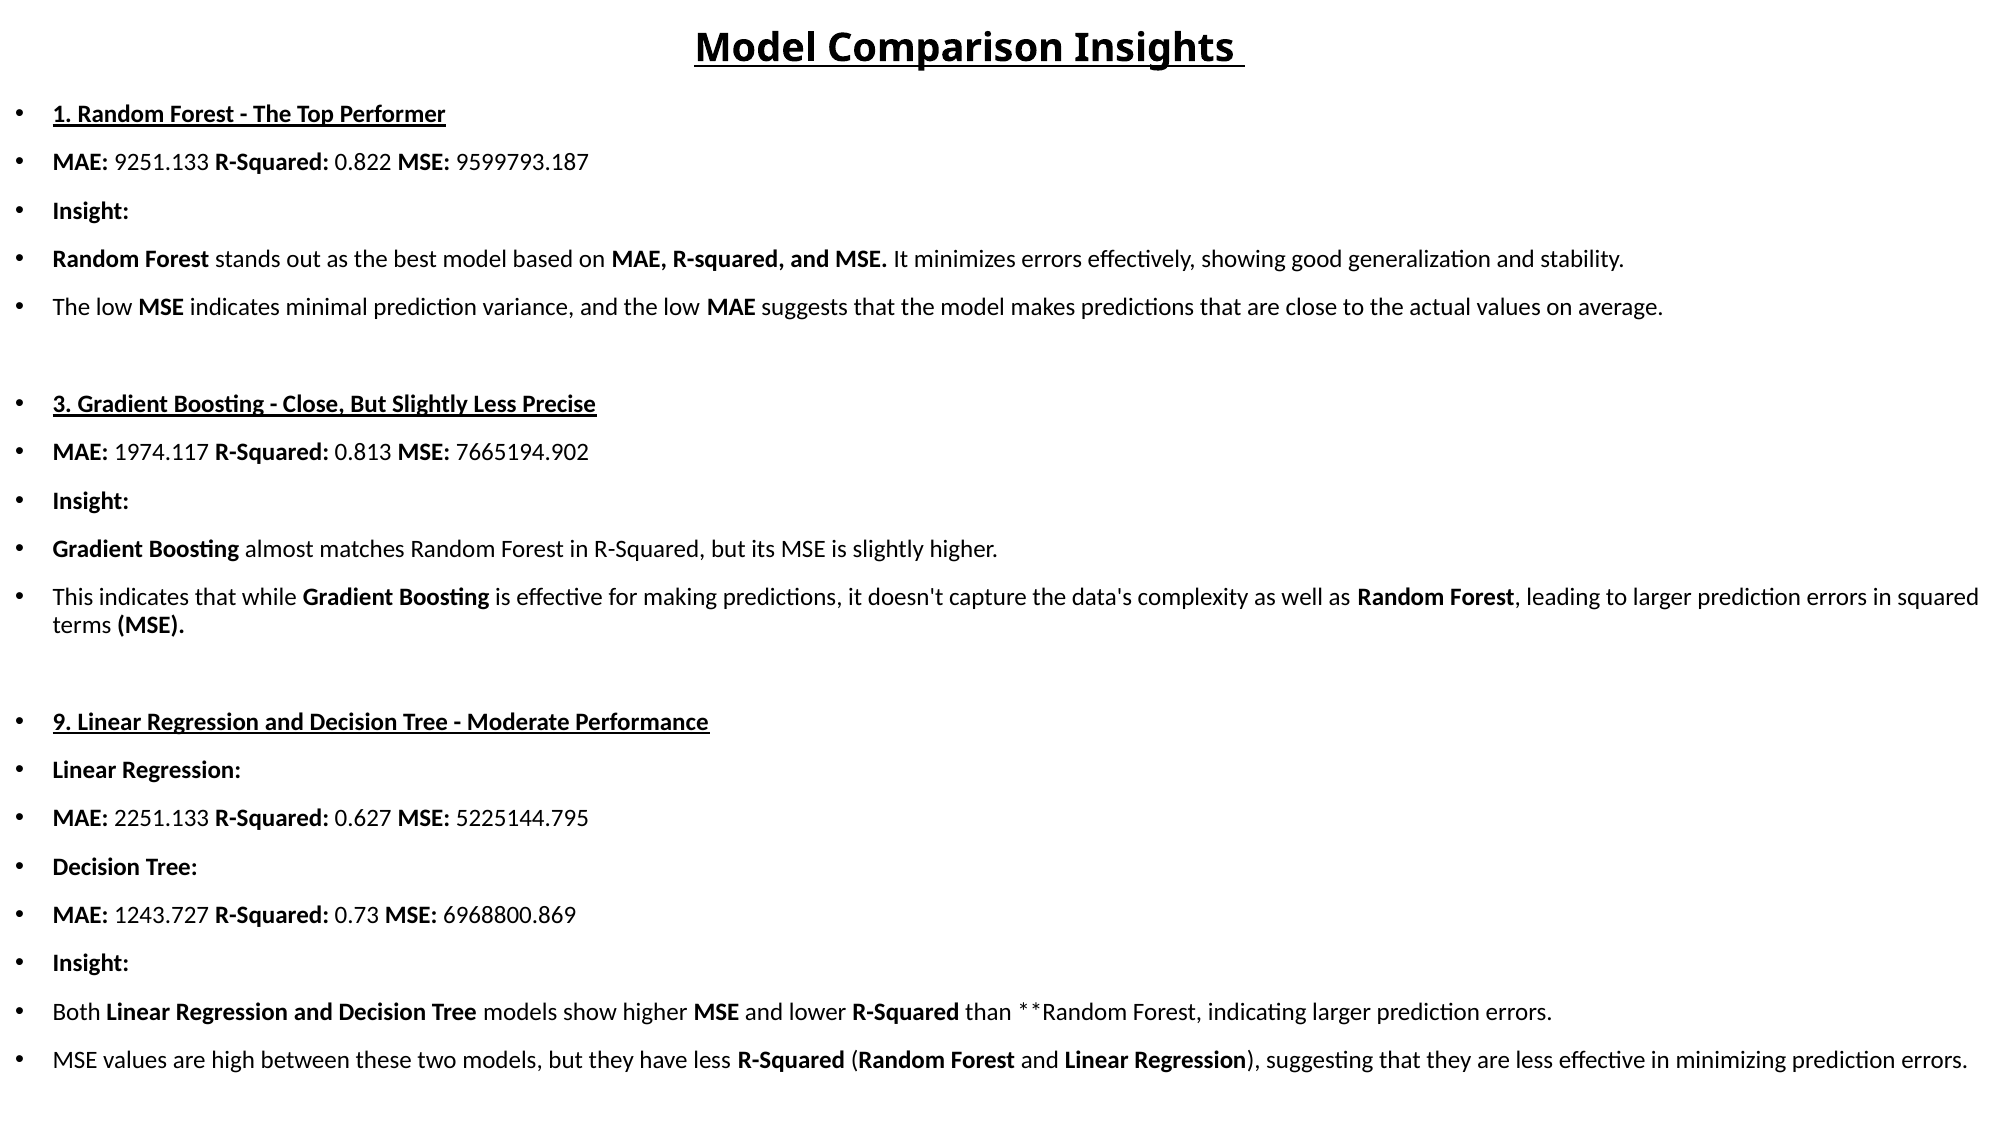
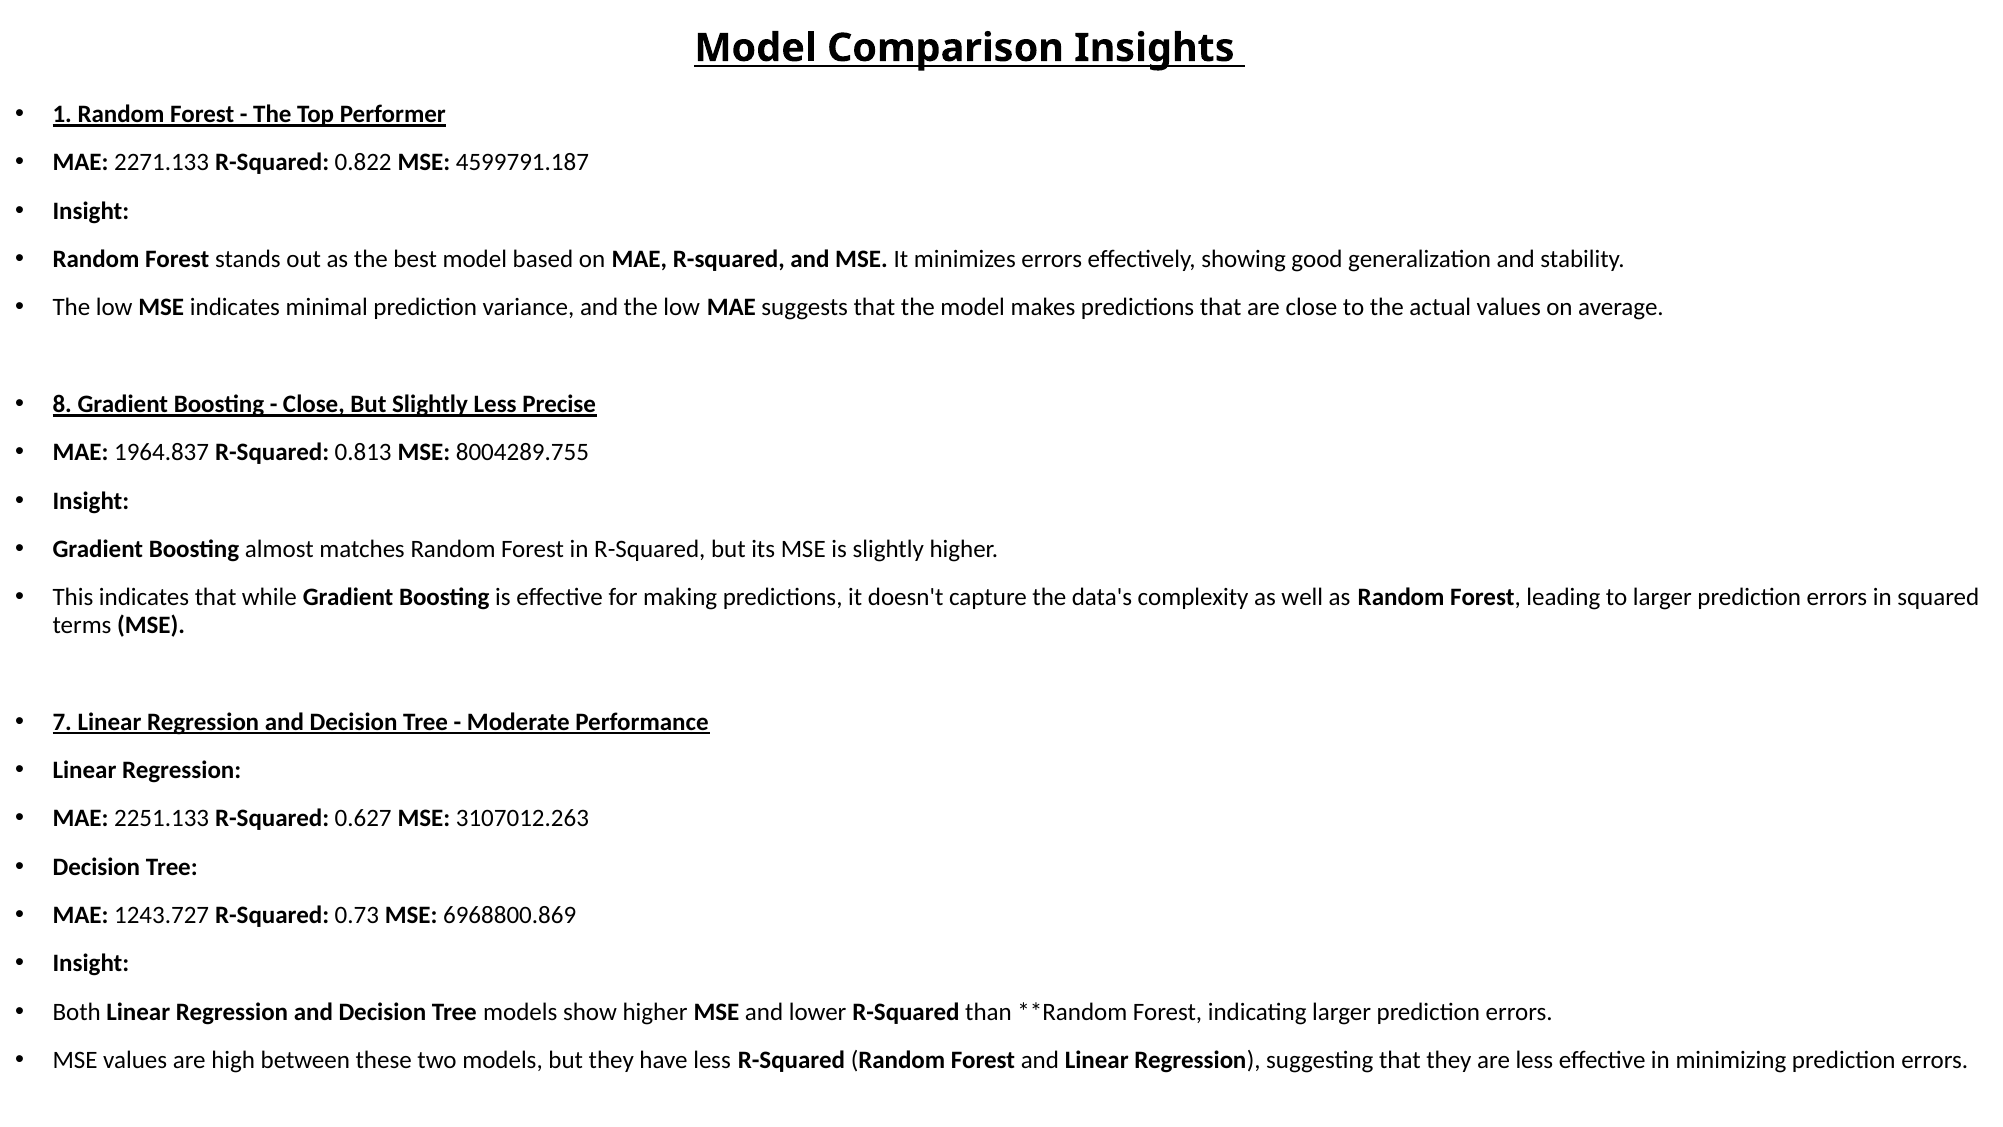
9251.133: 9251.133 -> 2271.133
9599793.187: 9599793.187 -> 4599791.187
3: 3 -> 8
1974.117: 1974.117 -> 1964.837
7665194.902: 7665194.902 -> 8004289.755
9: 9 -> 7
5225144.795: 5225144.795 -> 3107012.263
